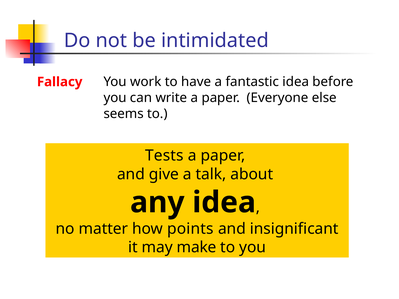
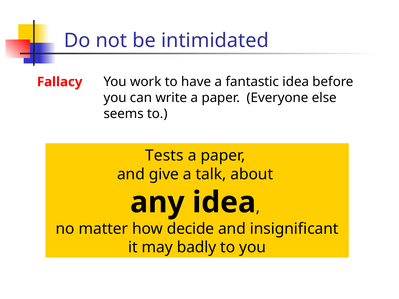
points: points -> decide
make: make -> badly
